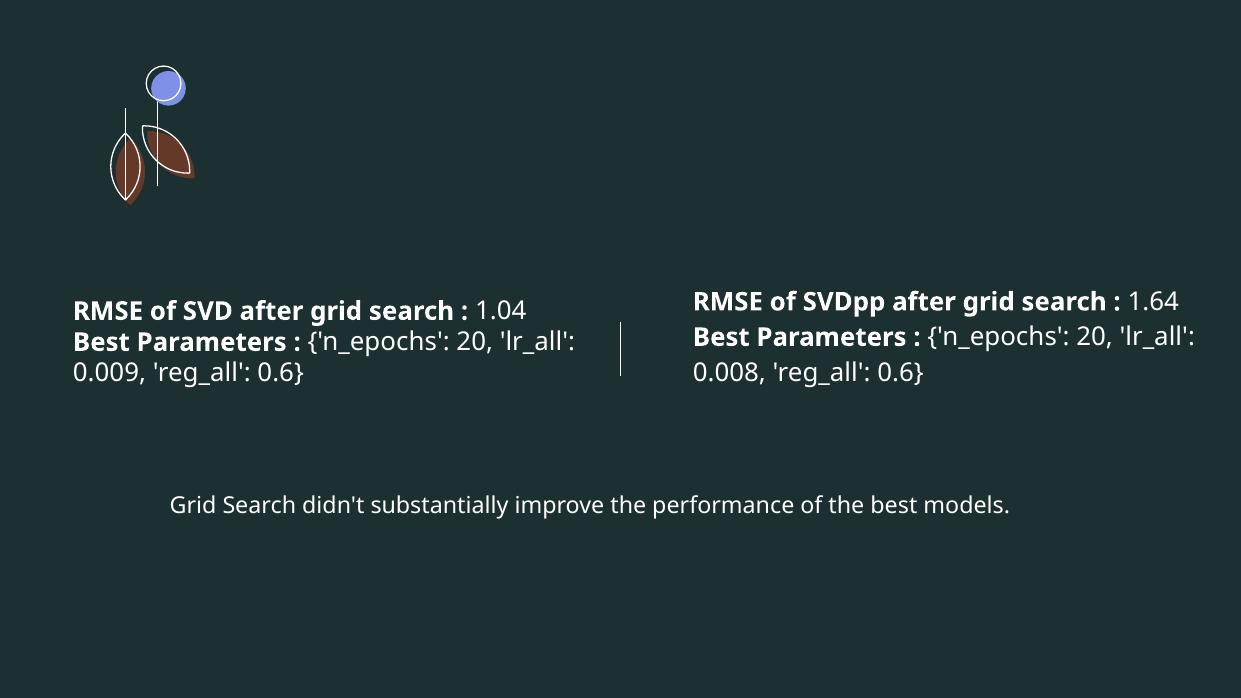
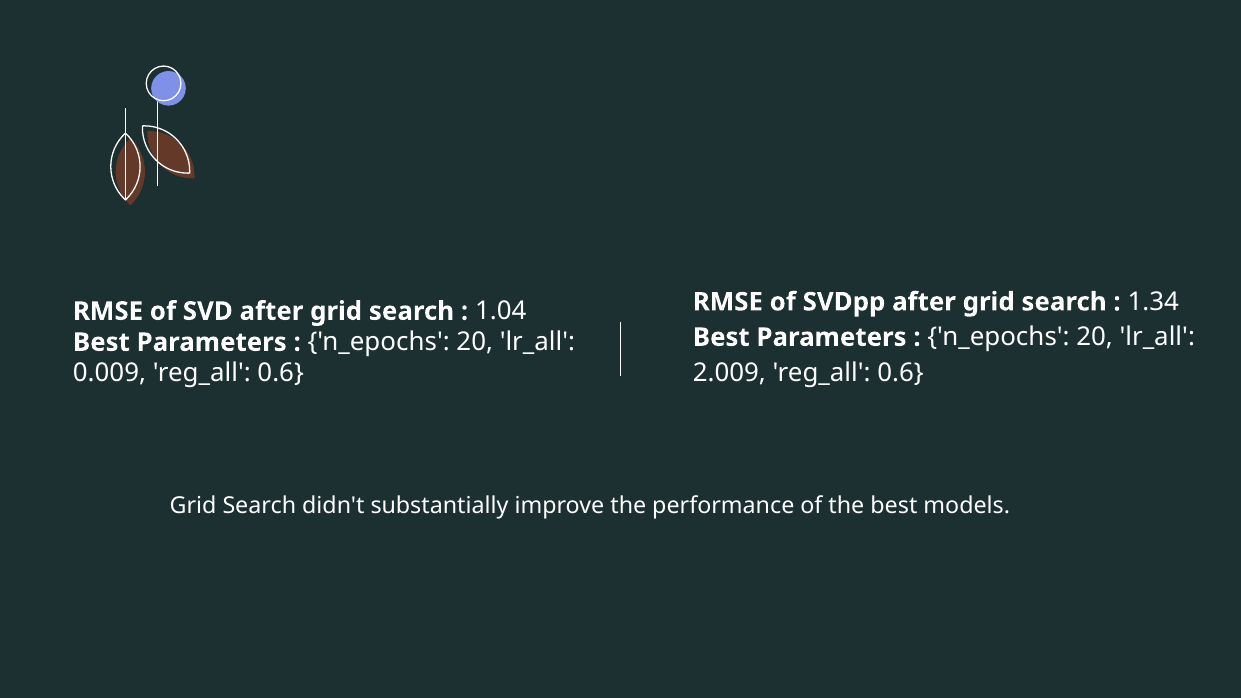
1.64: 1.64 -> 1.34
0.008: 0.008 -> 2.009
